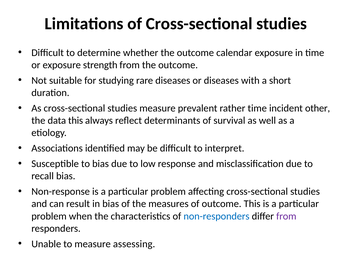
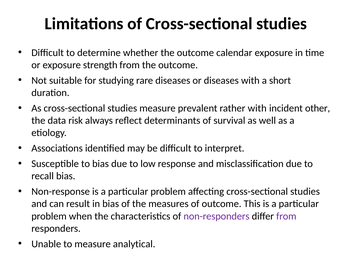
rather time: time -> with
data this: this -> risk
non-responders colour: blue -> purple
assessing: assessing -> analytical
